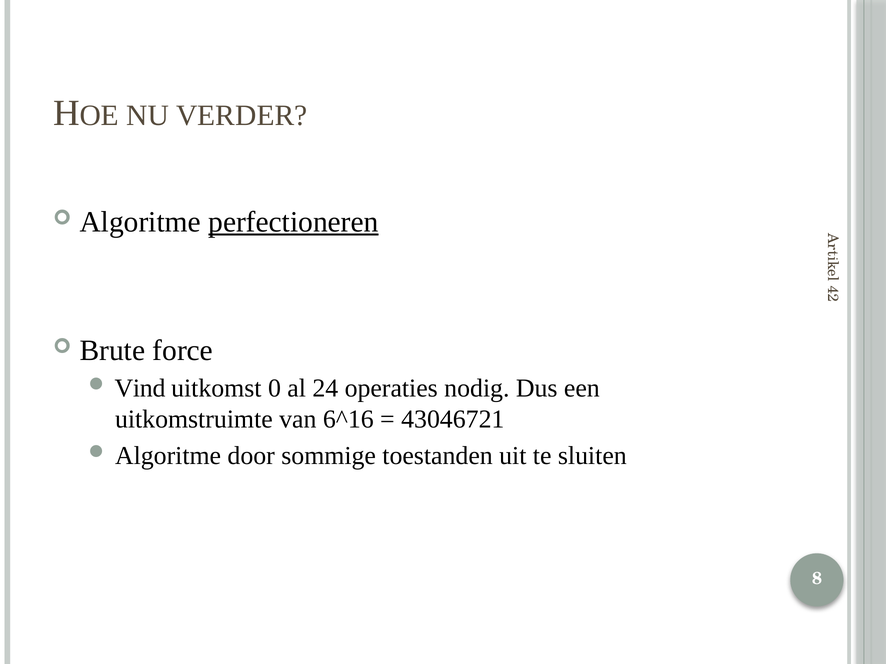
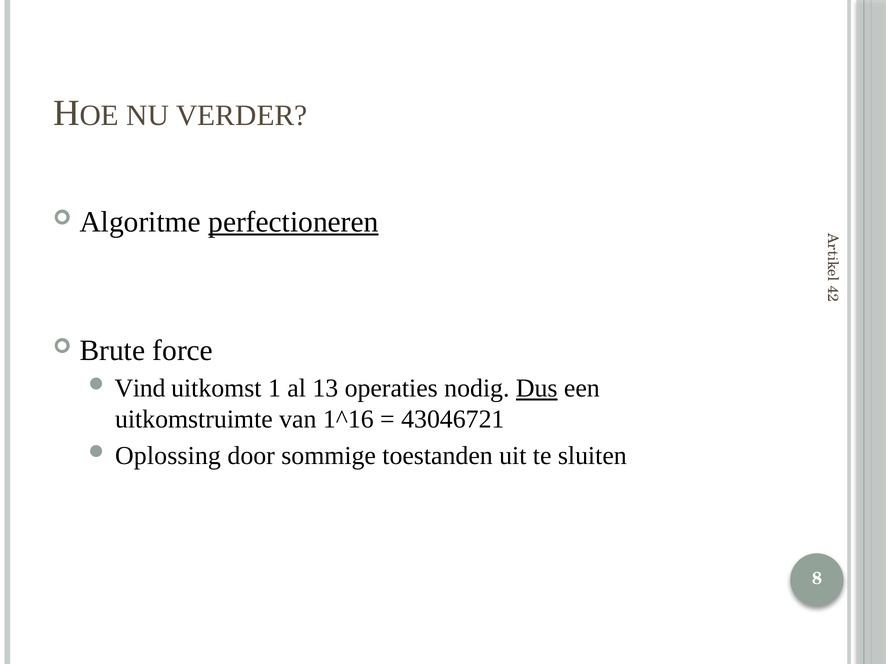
0: 0 -> 1
24: 24 -> 13
Dus underline: none -> present
6^16: 6^16 -> 1^16
Algoritme at (168, 456): Algoritme -> Oplossing
